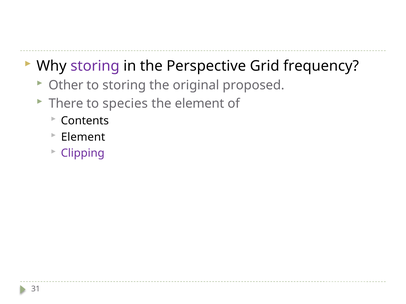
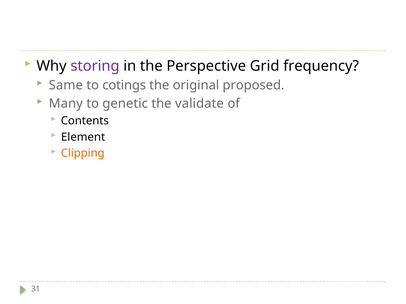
Other: Other -> Same
to storing: storing -> cotings
There: There -> Many
species: species -> genetic
the element: element -> validate
Clipping colour: purple -> orange
